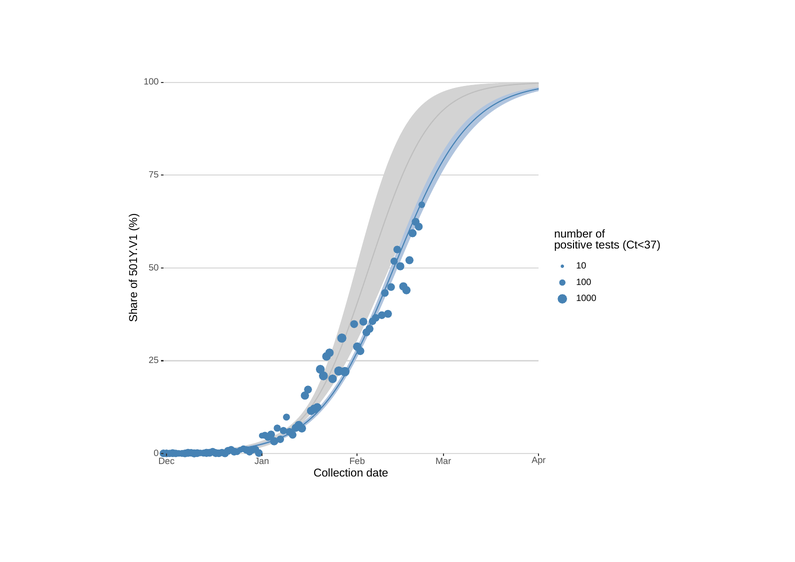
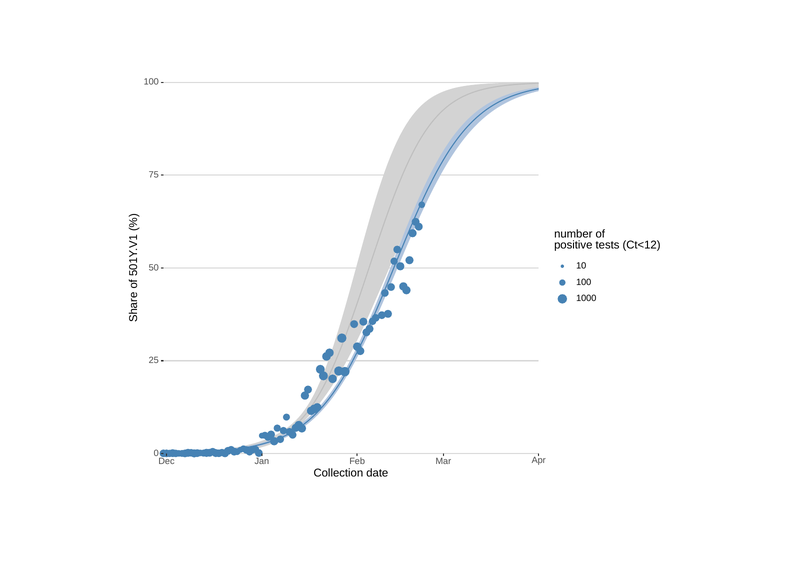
Ct<37: Ct<37 -> Ct<12
